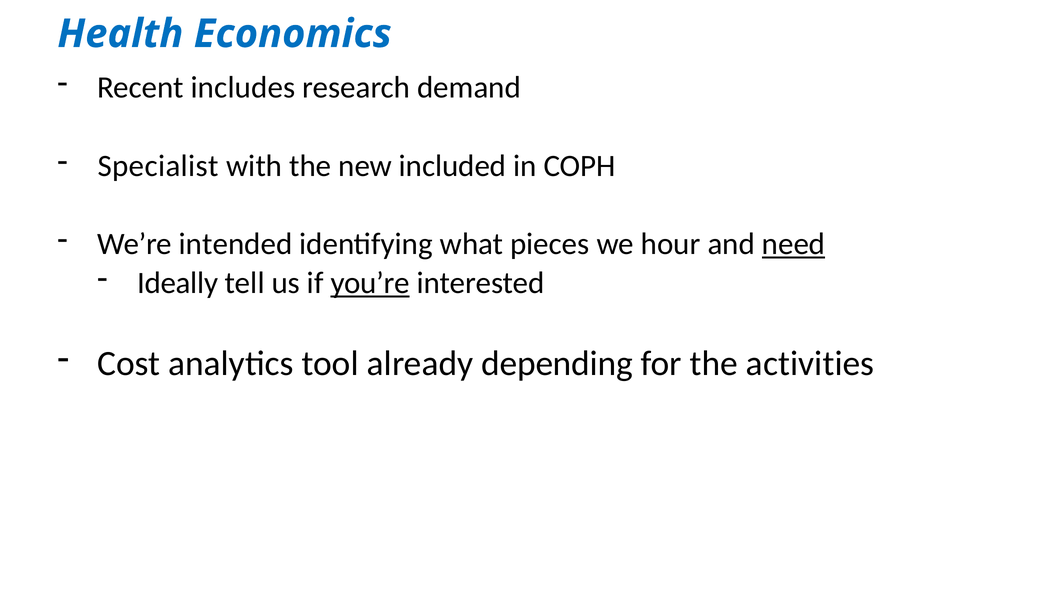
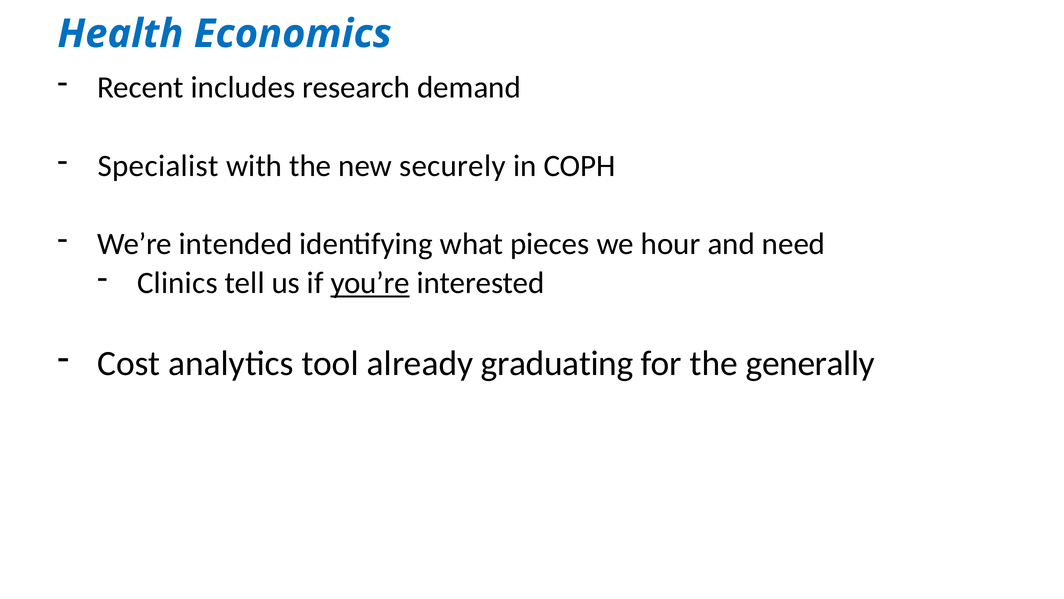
included: included -> securely
need underline: present -> none
Ideally: Ideally -> Clinics
depending: depending -> graduating
activities: activities -> generally
